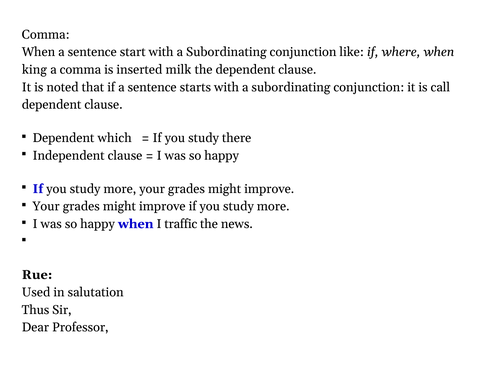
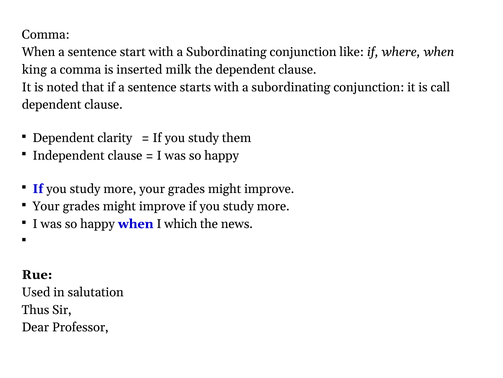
which: which -> clarity
there: there -> them
traffic: traffic -> which
